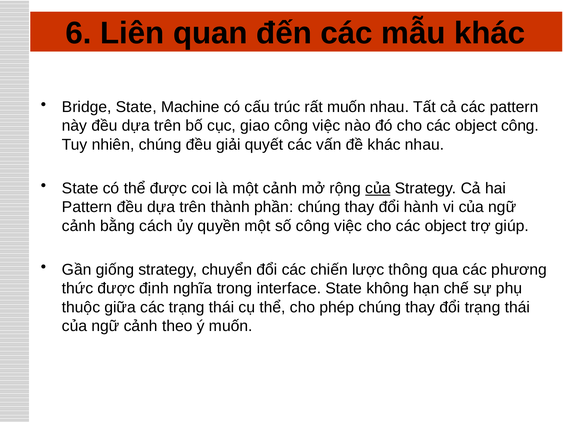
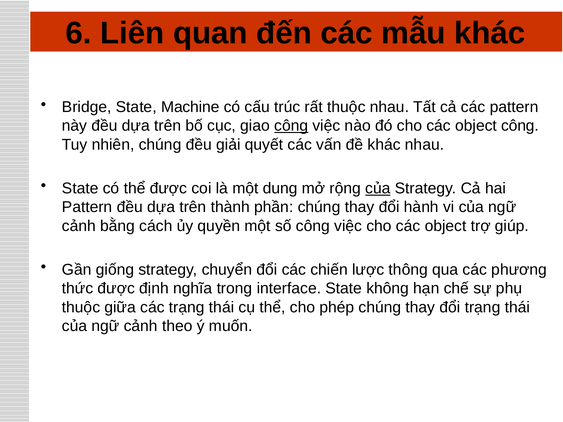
rất muốn: muốn -> thuộc
công at (291, 126) underline: none -> present
một cảnh: cảnh -> dung
